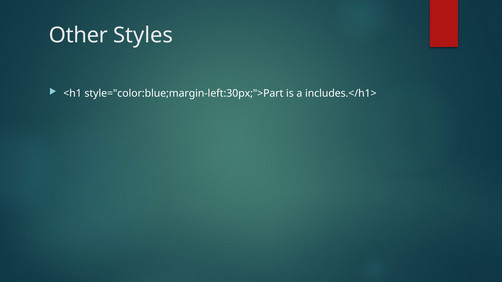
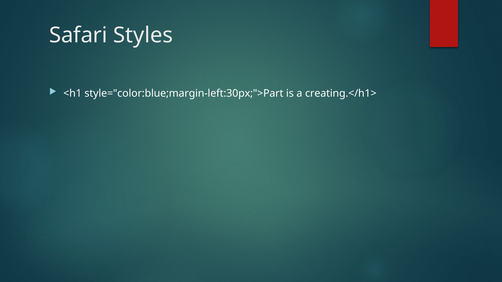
Other: Other -> Safari
includes.</h1>: includes.</h1> -> creating.</h1>
